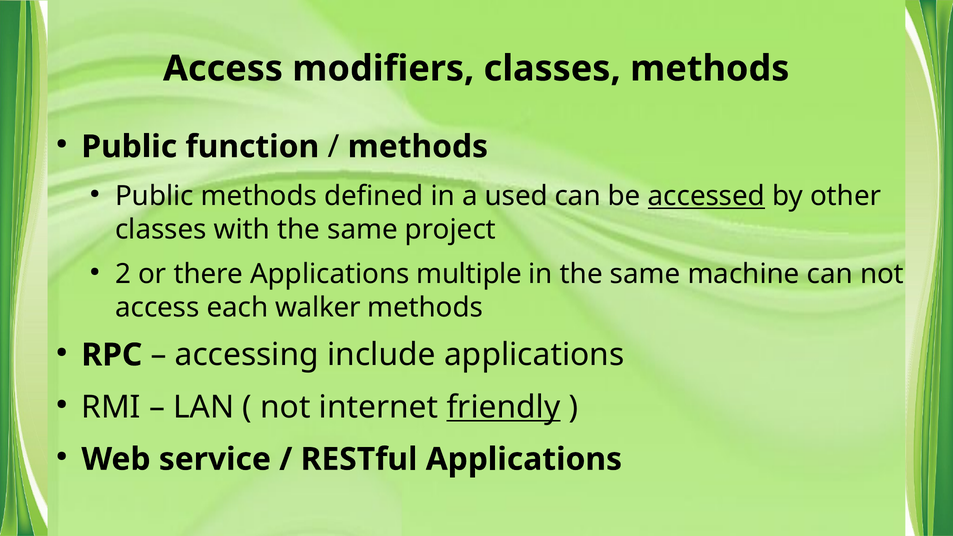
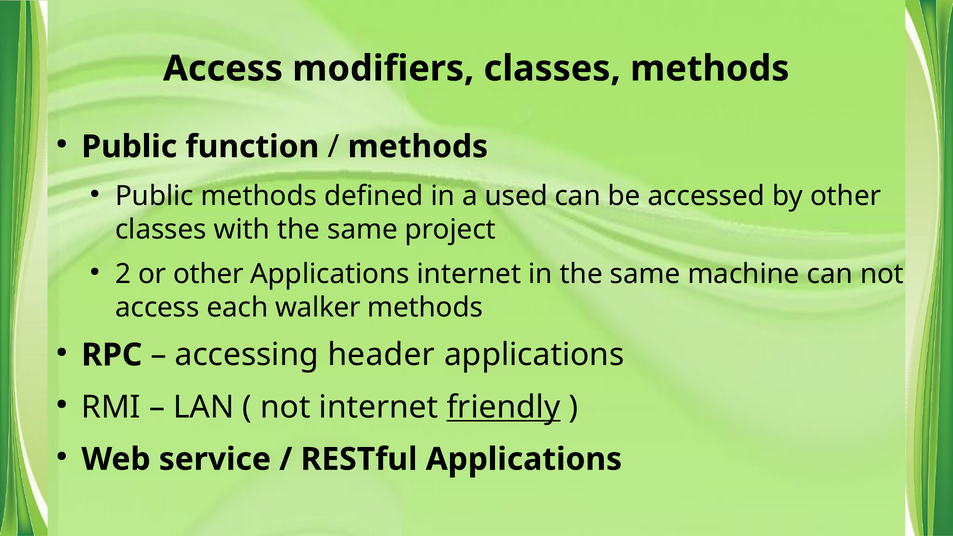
accessed underline: present -> none
or there: there -> other
Applications multiple: multiple -> internet
include: include -> header
